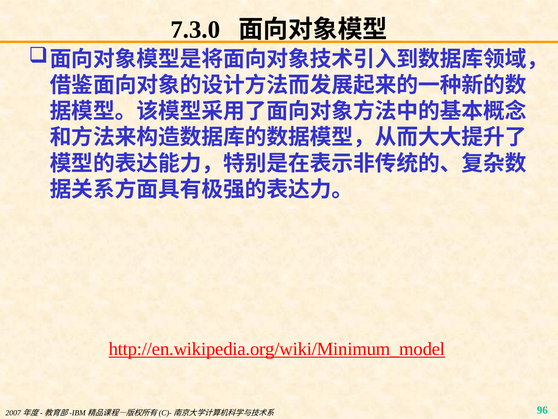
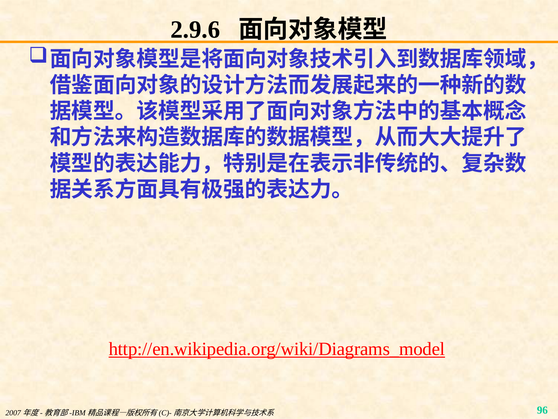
7.3.0: 7.3.0 -> 2.9.6
http://en.wikipedia.org/wiki/Minimum_model: http://en.wikipedia.org/wiki/Minimum_model -> http://en.wikipedia.org/wiki/Diagrams_model
